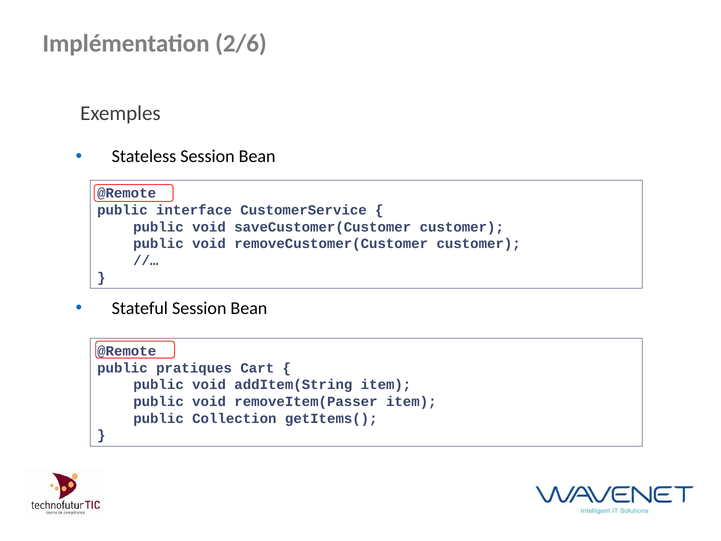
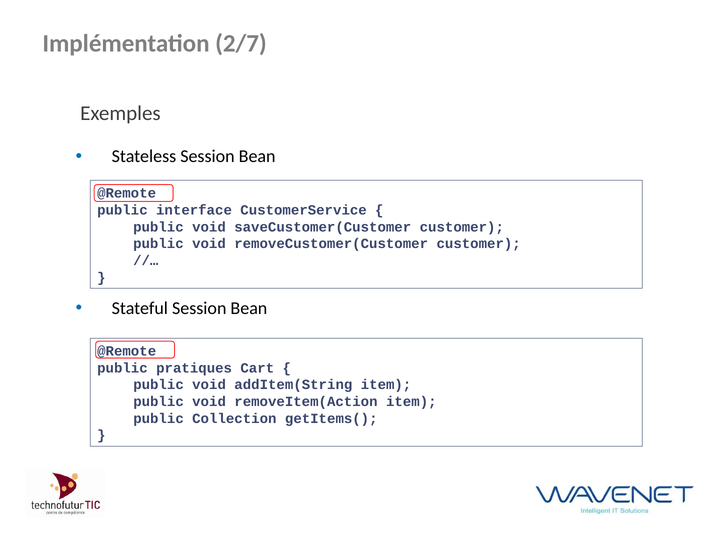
2/6: 2/6 -> 2/7
removeItem(Passer: removeItem(Passer -> removeItem(Action
